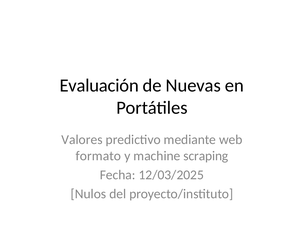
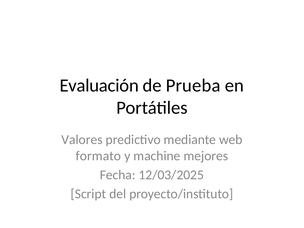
Nuevas: Nuevas -> Prueba
scraping: scraping -> mejores
Nulos: Nulos -> Script
